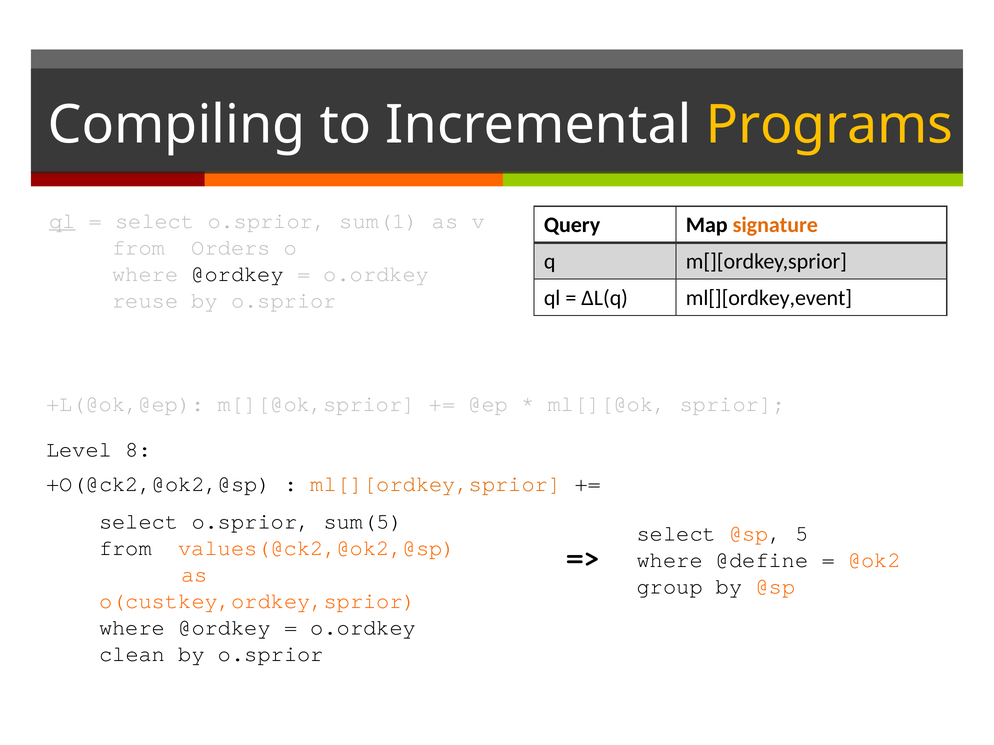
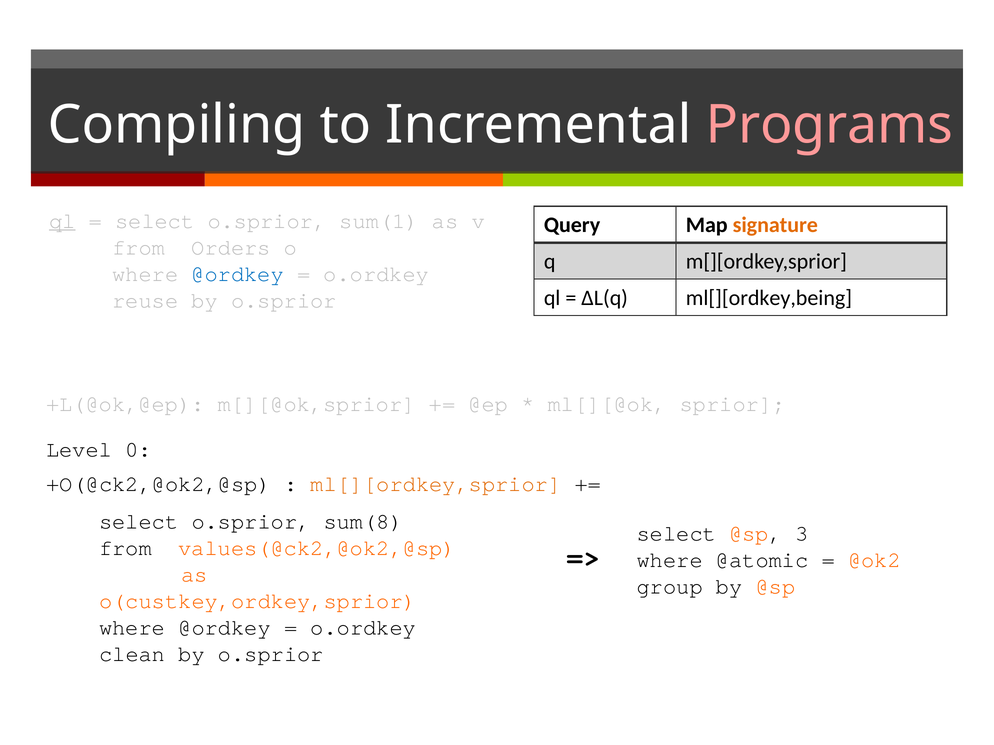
Programs colour: yellow -> pink
@ordkey at (238, 274) colour: black -> blue
ml[][ordkey,event: ml[][ordkey,event -> ml[][ordkey,being
8: 8 -> 0
sum(5: sum(5 -> sum(8
5: 5 -> 3
@define: @define -> @atomic
